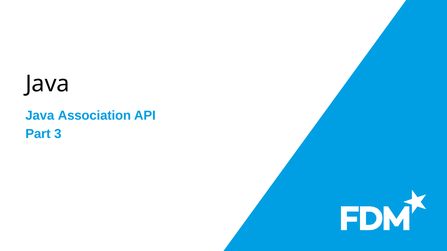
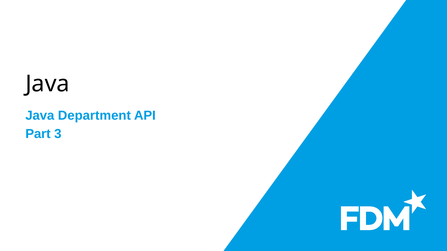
Association: Association -> Department
